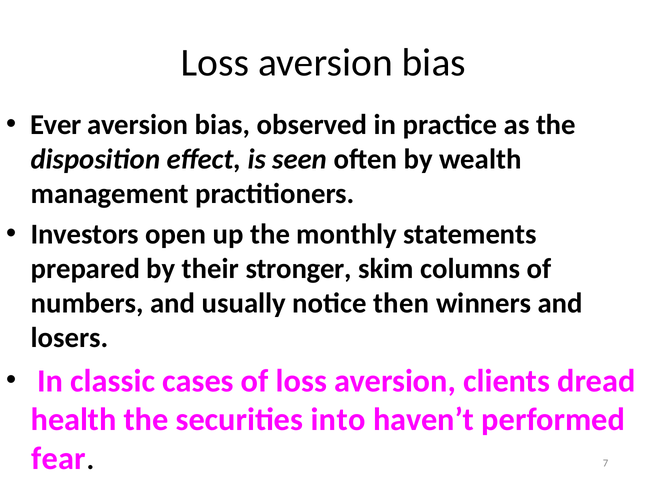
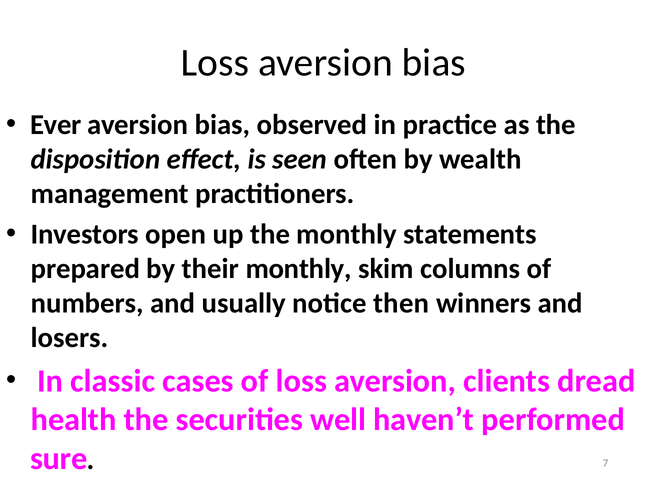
their stronger: stronger -> monthly
into: into -> well
fear: fear -> sure
